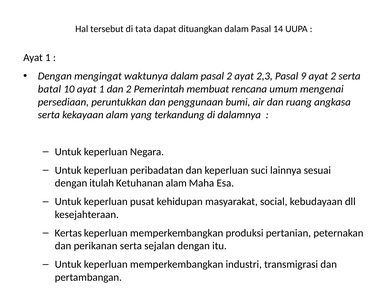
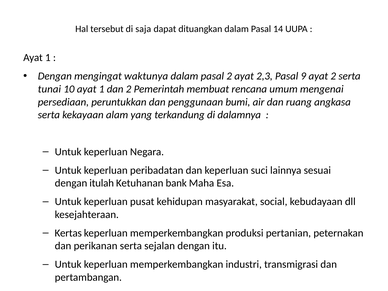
tata: tata -> saja
batal: batal -> tunai
Ketuhanan alam: alam -> bank
